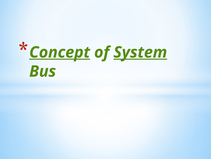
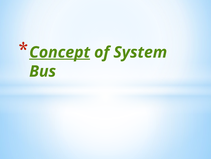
System underline: present -> none
